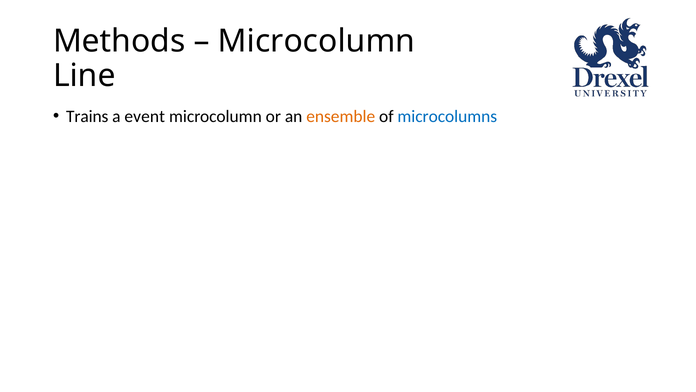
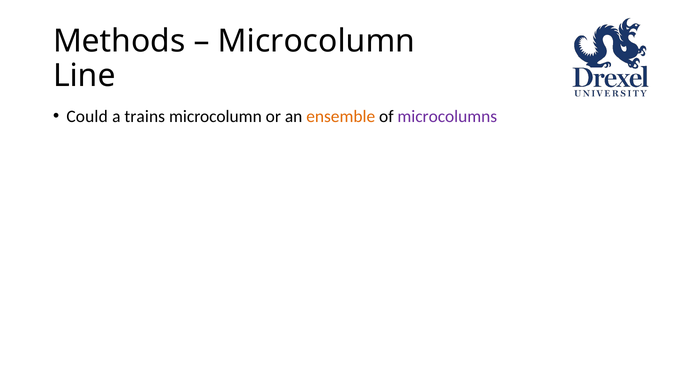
Trains: Trains -> Could
event: event -> trains
microcolumns colour: blue -> purple
